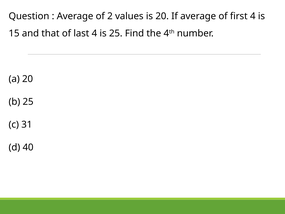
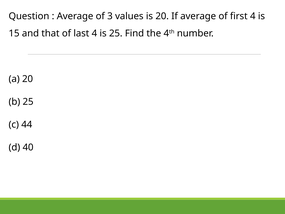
2: 2 -> 3
31: 31 -> 44
